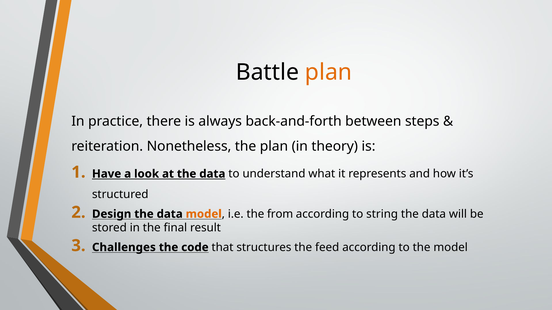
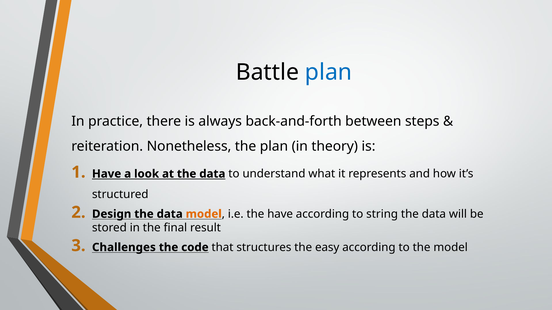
plan at (329, 72) colour: orange -> blue
the from: from -> have
feed: feed -> easy
